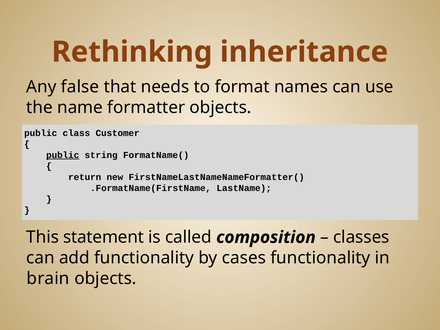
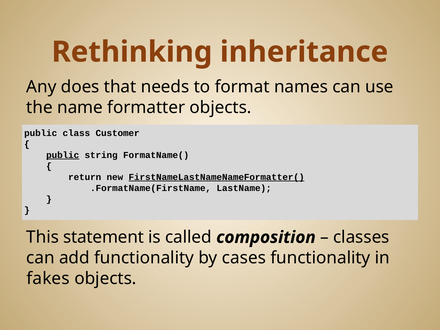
false: false -> does
FirstNameLastNameNameFormatter( underline: none -> present
brain: brain -> fakes
